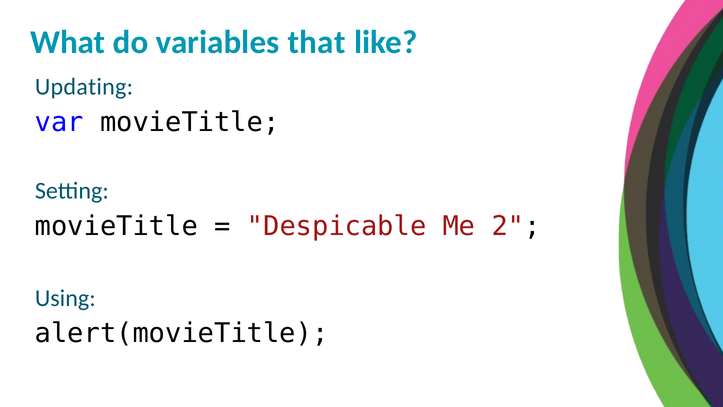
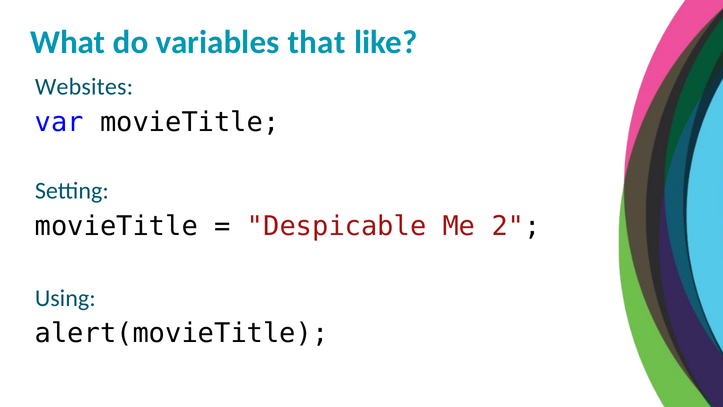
Updating: Updating -> Websites
